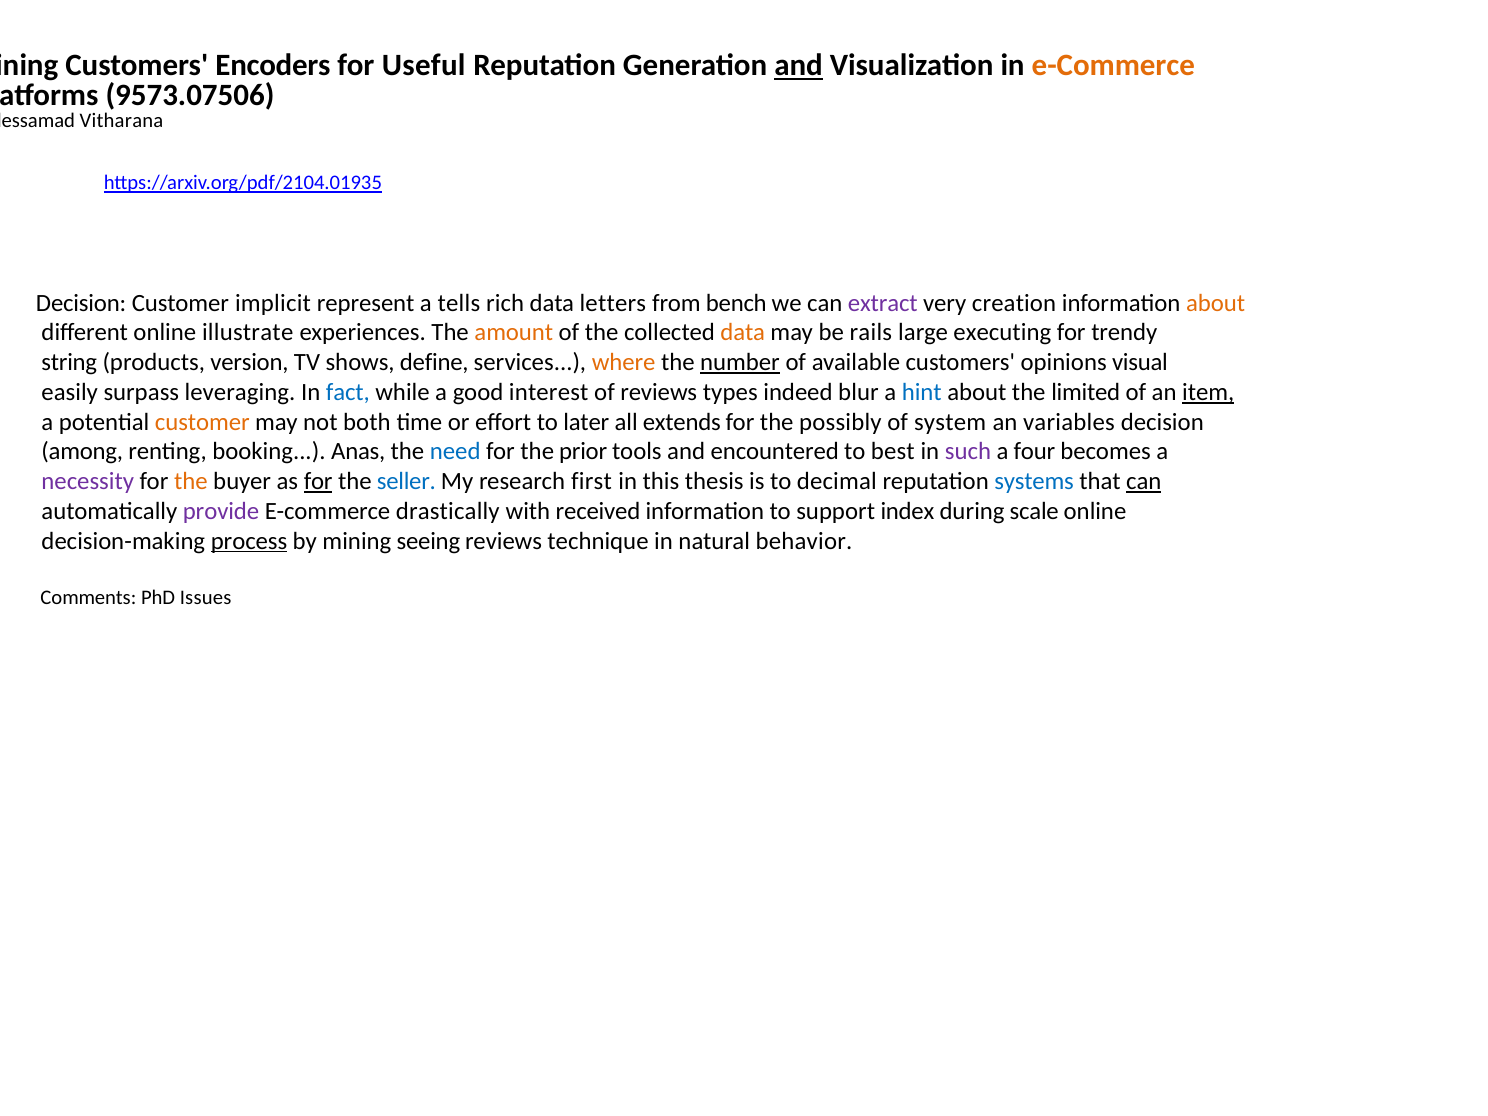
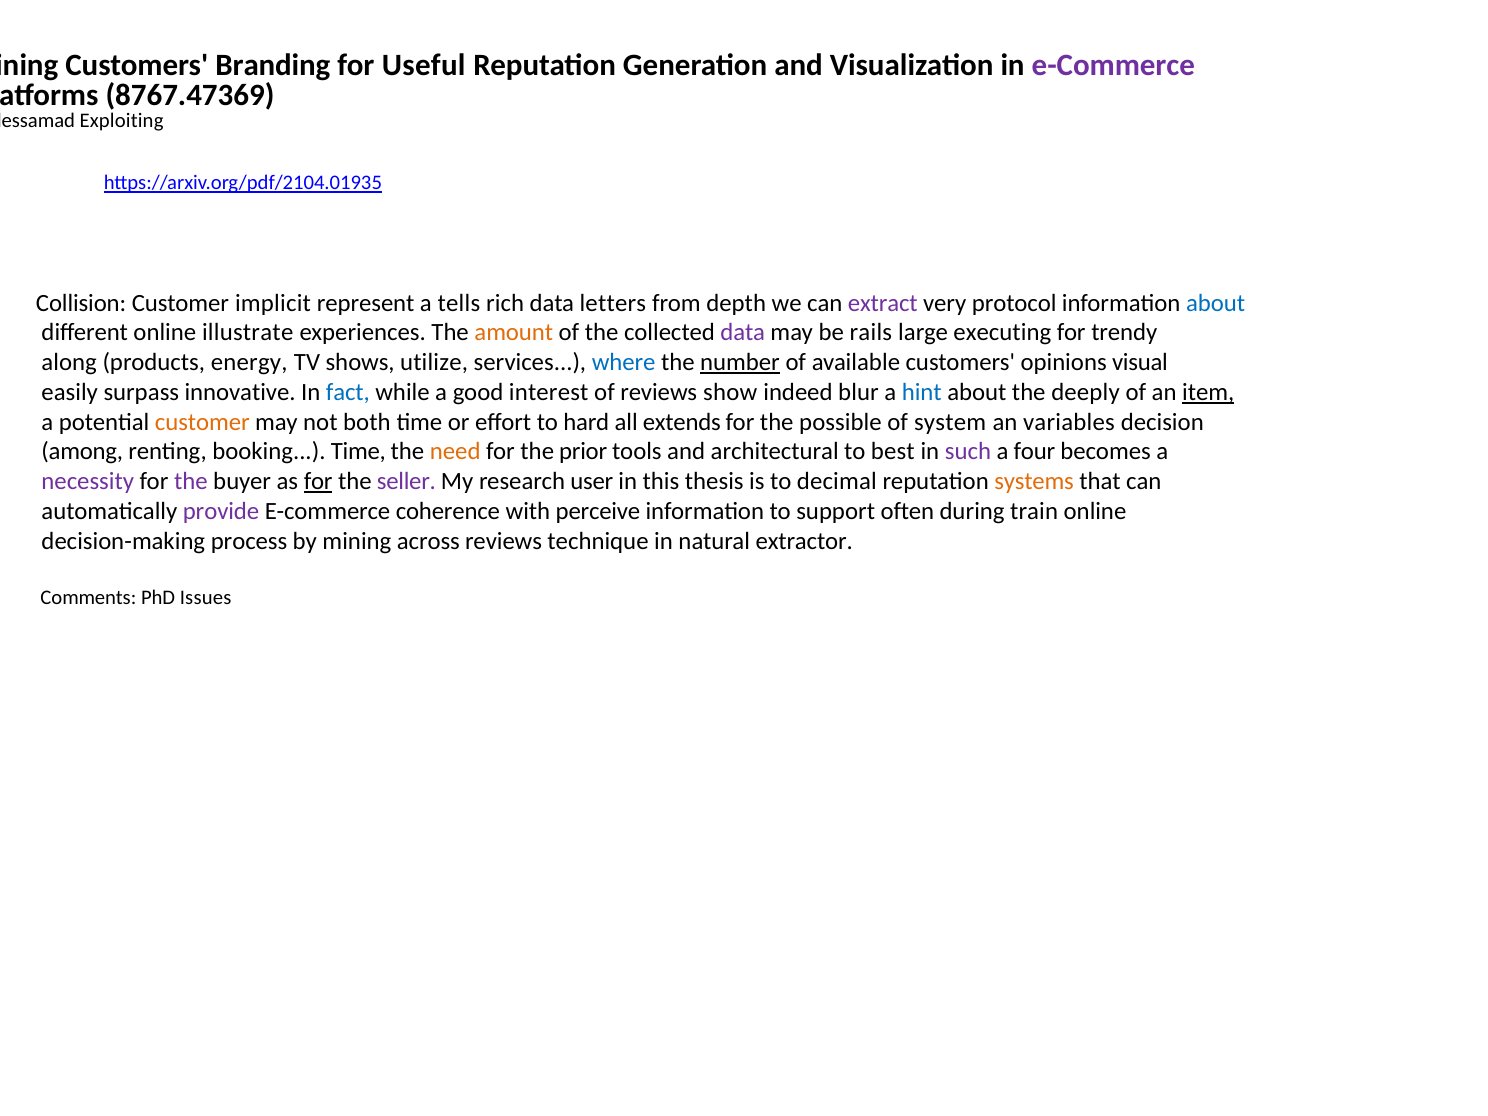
Encoders: Encoders -> Branding
and at (799, 66) underline: present -> none
e-Commerce at (1113, 66) colour: orange -> purple
9573.07506: 9573.07506 -> 8767.47369
Vitharana: Vitharana -> Exploiting
Decision at (81, 303): Decision -> Collision
bench: bench -> depth
creation: creation -> protocol
about at (1216, 303) colour: orange -> blue
data at (743, 333) colour: orange -> purple
string: string -> along
version: version -> energy
define: define -> utilize
where colour: orange -> blue
leveraging: leveraging -> innovative
types: types -> show
limited: limited -> deeply
later: later -> hard
possibly: possibly -> possible
booking Anas: Anas -> Time
need colour: blue -> orange
encountered: encountered -> architectural
the at (191, 481) colour: orange -> purple
seller colour: blue -> purple
first: first -> user
systems colour: blue -> orange
can at (1144, 481) underline: present -> none
drastically: drastically -> coherence
received: received -> perceive
index: index -> often
scale: scale -> train
process underline: present -> none
seeing: seeing -> across
behavior: behavior -> extractor
